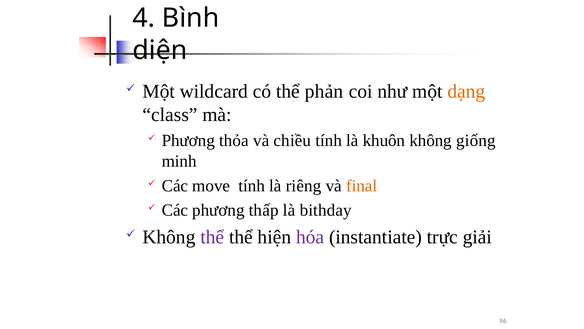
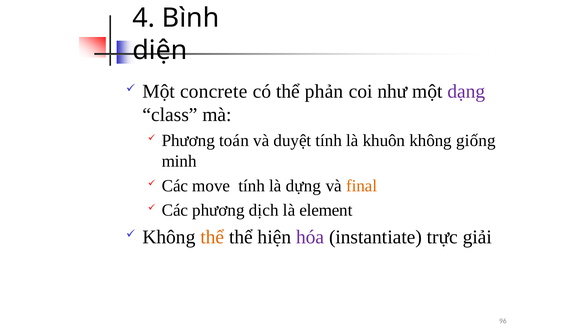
wildcard: wildcard -> concrete
dạng colour: orange -> purple
thỏa: thỏa -> toán
chiều: chiều -> duyệt
riêng: riêng -> dựng
thấp: thấp -> dịch
bithday: bithday -> element
thể at (212, 237) colour: purple -> orange
